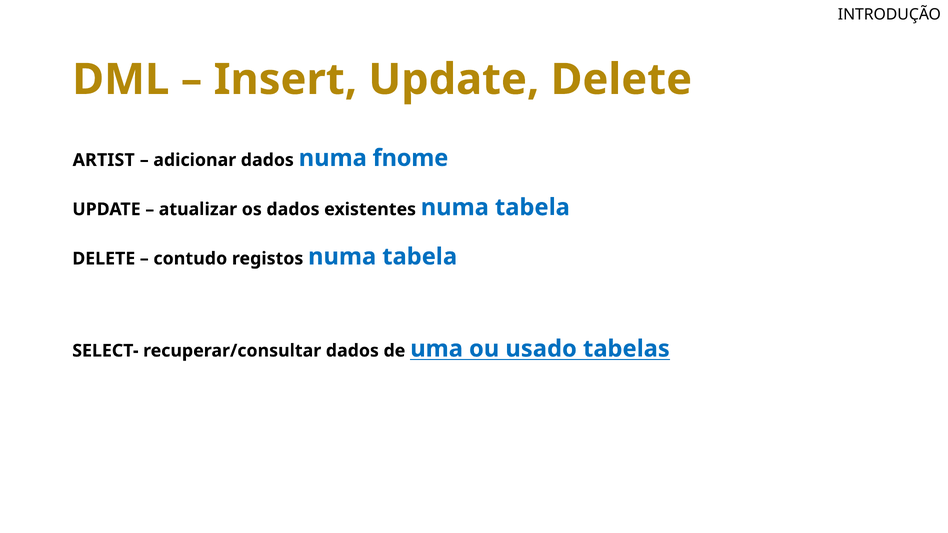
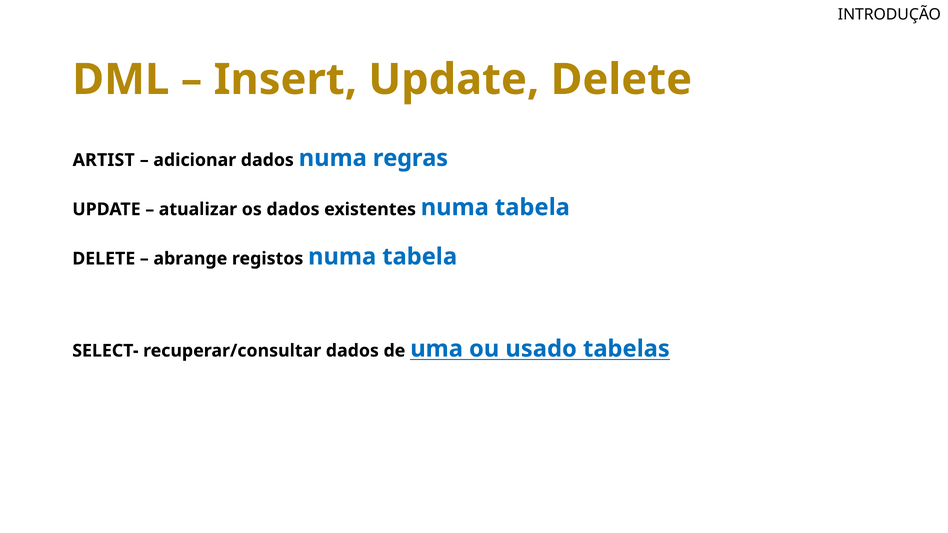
fnome: fnome -> regras
contudo: contudo -> abrange
